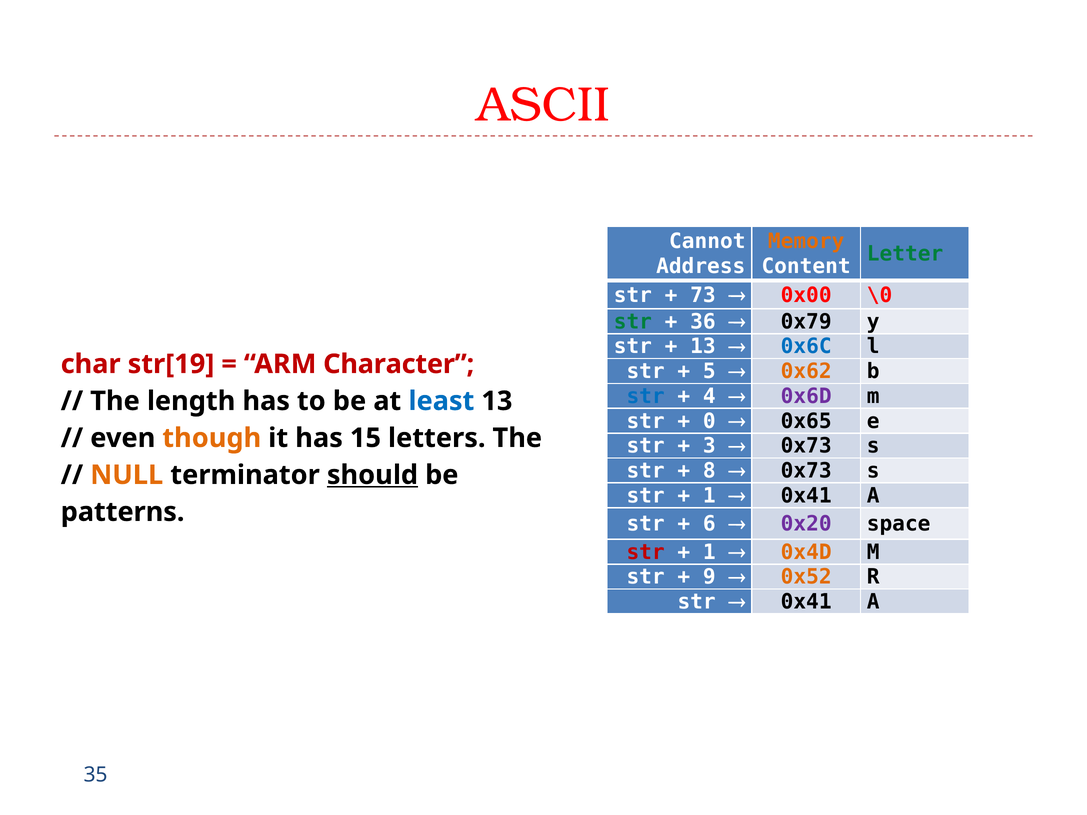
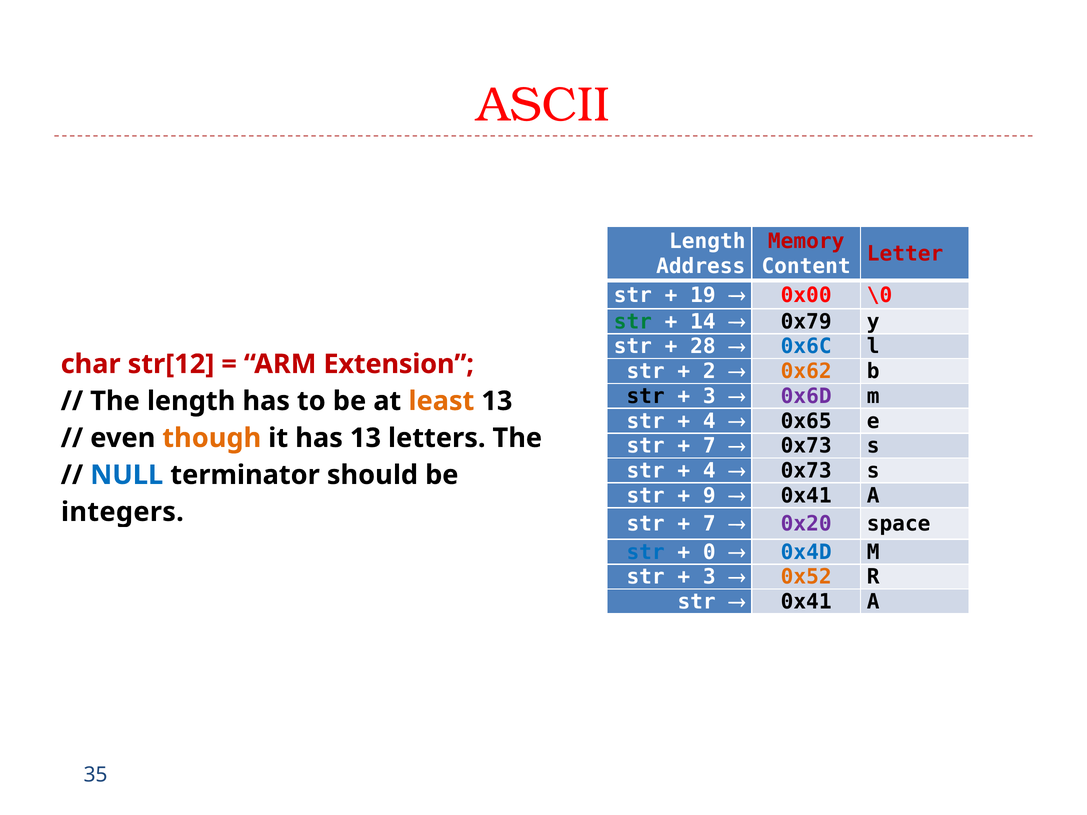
Cannot at (707, 242): Cannot -> Length
Memory colour: orange -> red
Letter colour: green -> red
73: 73 -> 19
36: 36 -> 14
13 at (703, 347): 13 -> 28
str[19: str[19 -> str[12
Character: Character -> Extension
5: 5 -> 2
str at (646, 396) colour: blue -> black
4 at (709, 396): 4 -> 3
least colour: blue -> orange
0 at (709, 421): 0 -> 4
has 15: 15 -> 13
3 at (709, 446): 3 -> 7
8 at (709, 471): 8 -> 4
NULL colour: orange -> blue
should underline: present -> none
1 at (709, 496): 1 -> 9
patterns: patterns -> integers
6 at (709, 524): 6 -> 7
str at (646, 552) colour: red -> blue
1 at (709, 552): 1 -> 0
0x4D colour: orange -> blue
9 at (709, 577): 9 -> 3
